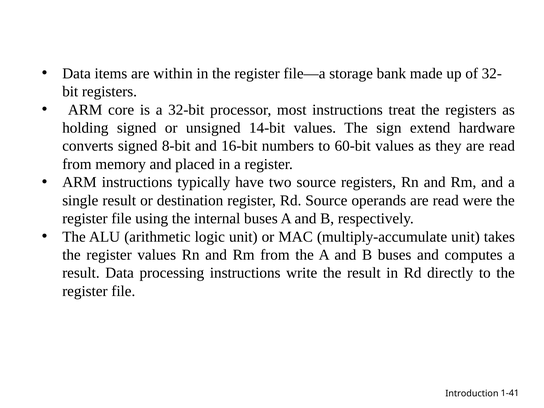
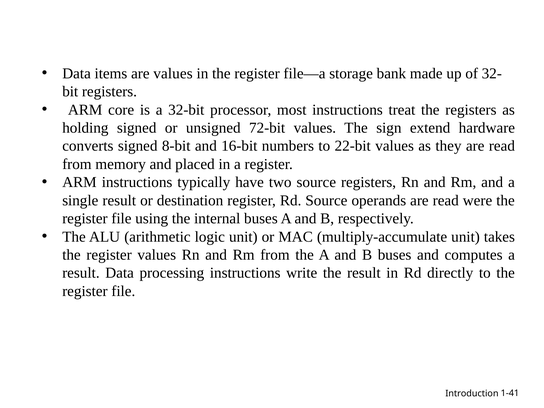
are within: within -> values
14-bit: 14-bit -> 72-bit
60-bit: 60-bit -> 22-bit
